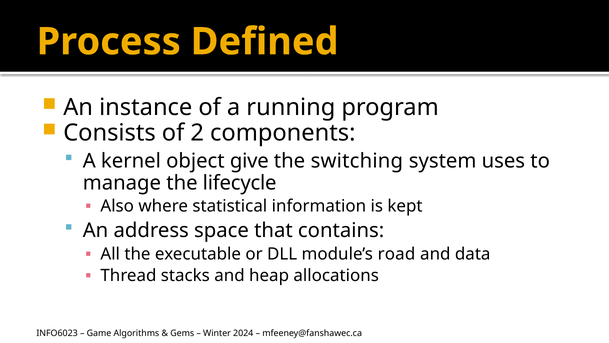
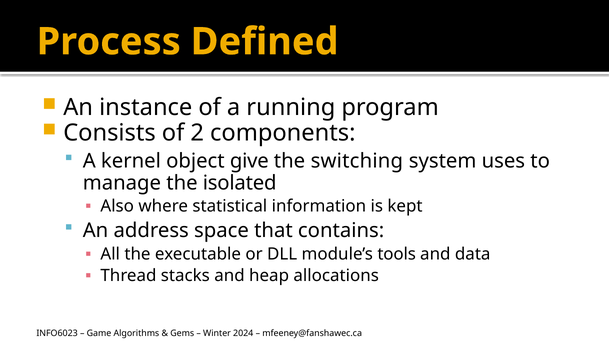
lifecycle: lifecycle -> isolated
road: road -> tools
